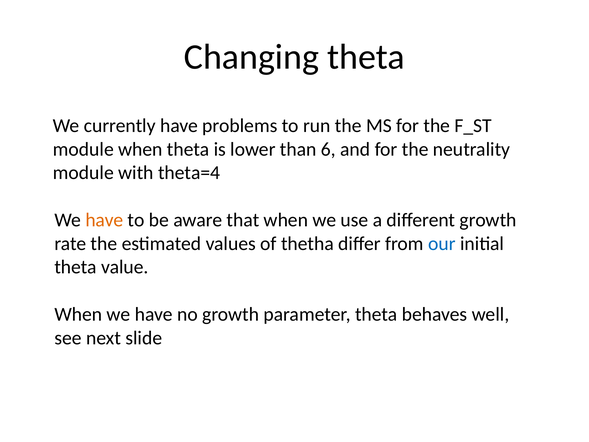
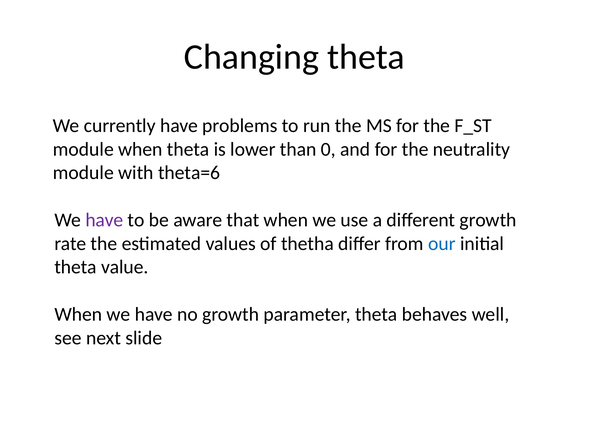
6: 6 -> 0
theta=4: theta=4 -> theta=6
have at (104, 220) colour: orange -> purple
